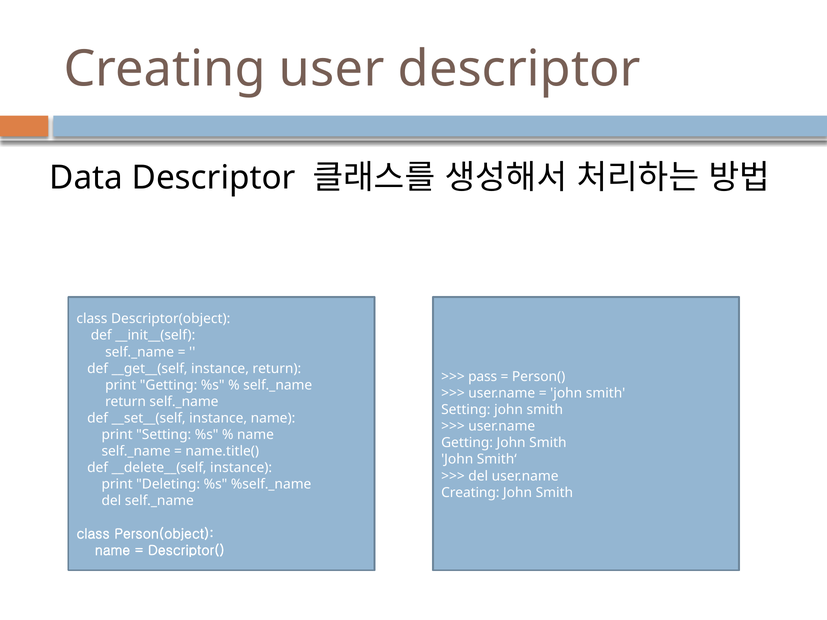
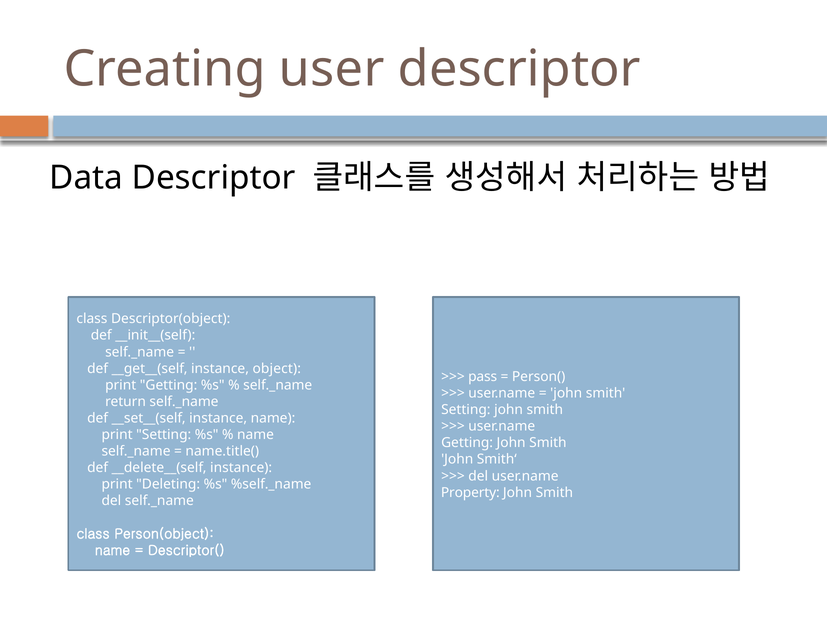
instance return: return -> object
Creating at (470, 493): Creating -> Property
